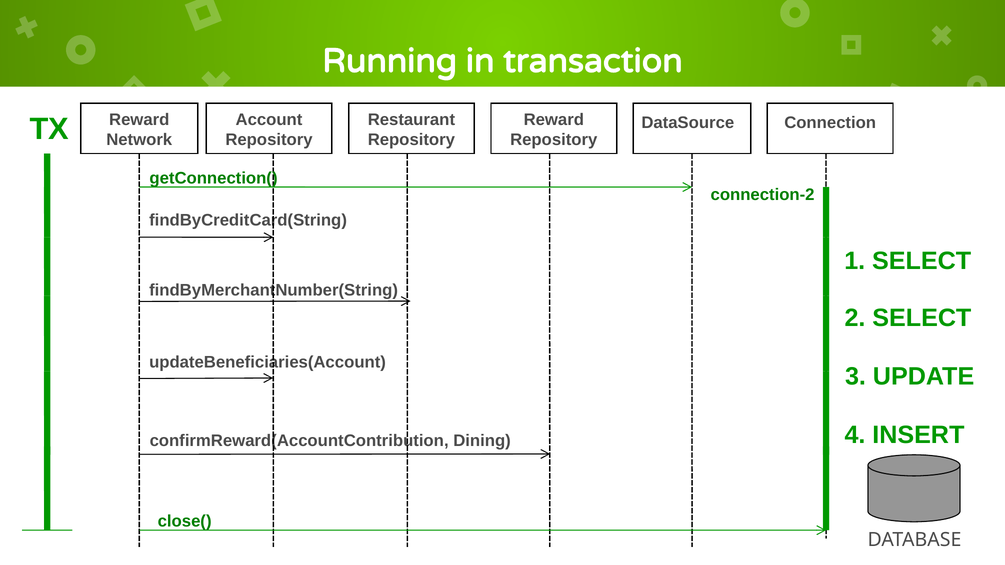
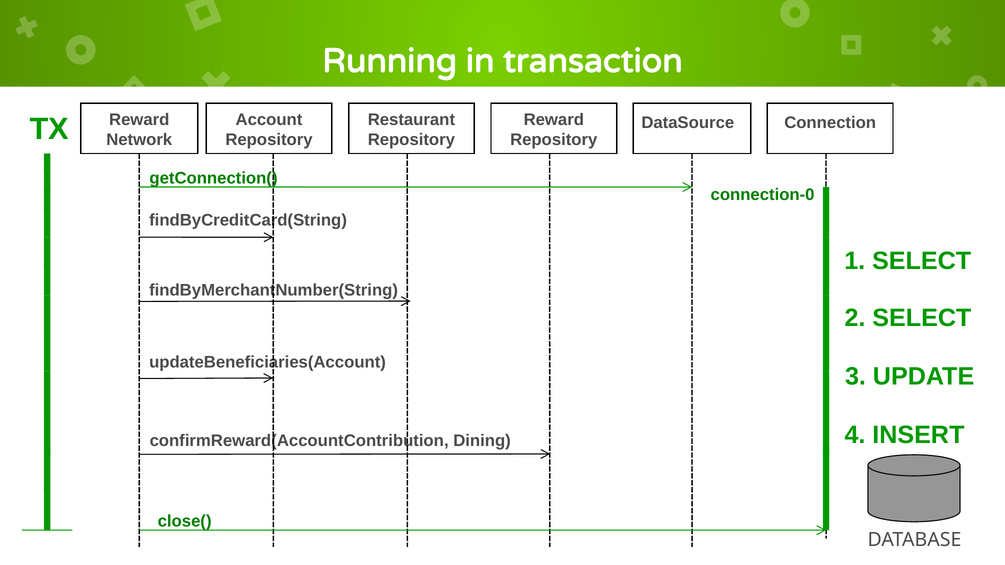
connection-2: connection-2 -> connection-0
